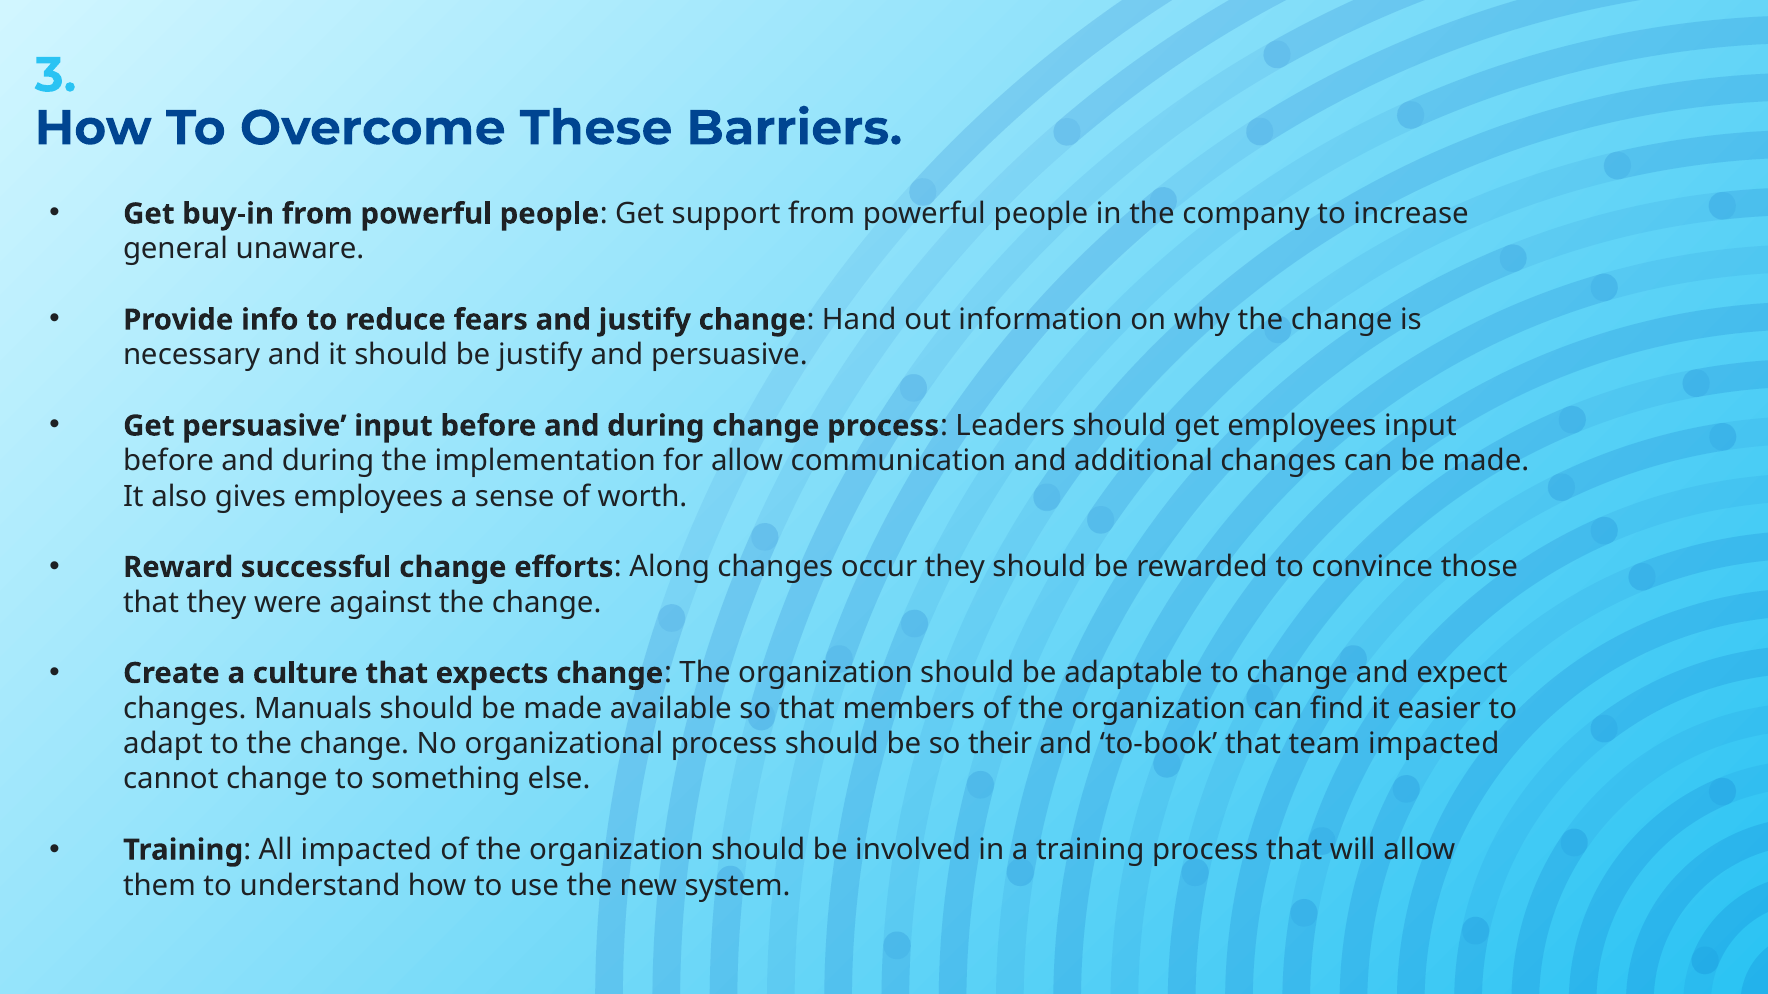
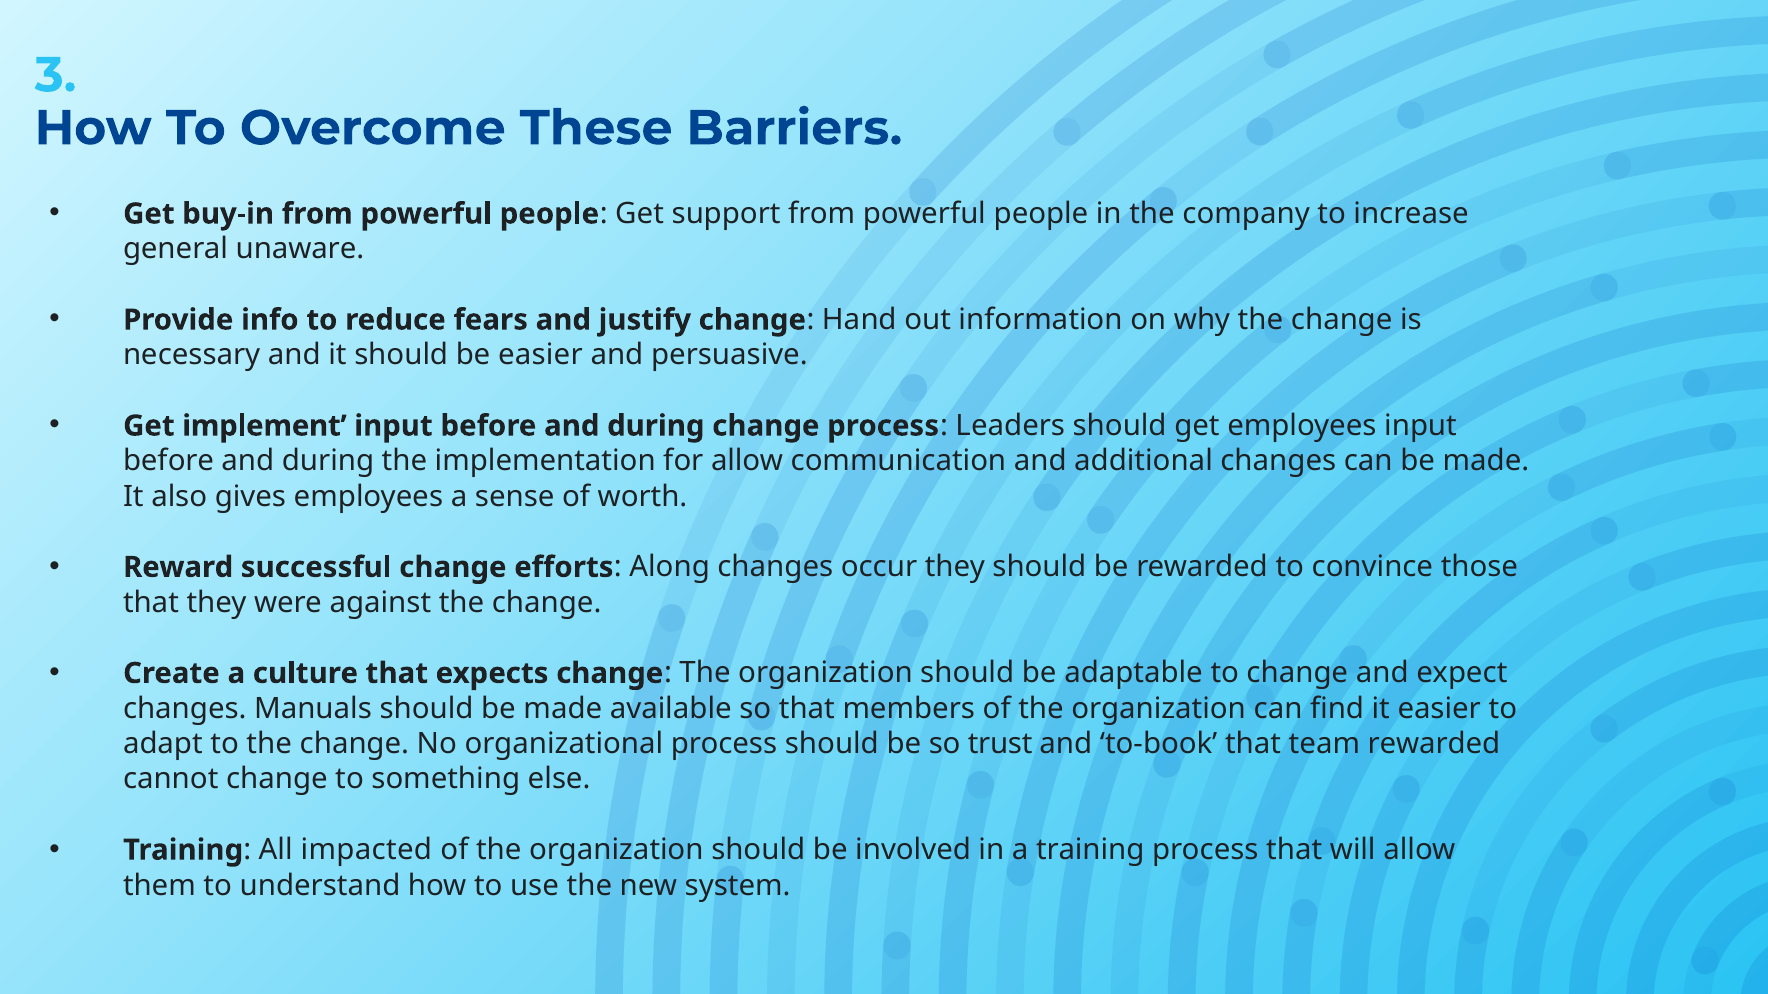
be justify: justify -> easier
Get persuasive: persuasive -> implement
their: their -> trust
team impacted: impacted -> rewarded
